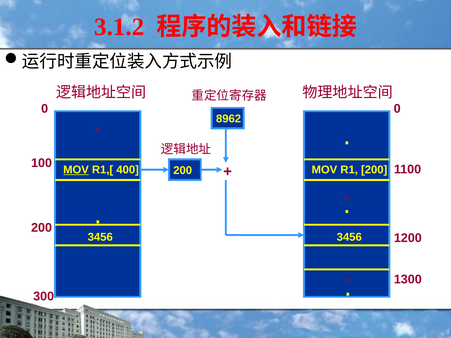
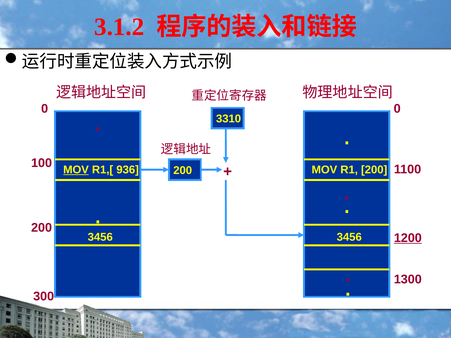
8962: 8962 -> 3310
400: 400 -> 936
1200 underline: none -> present
